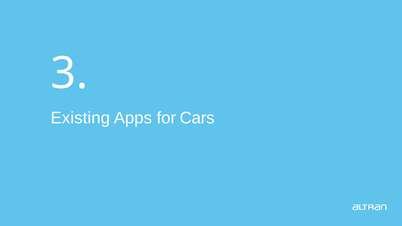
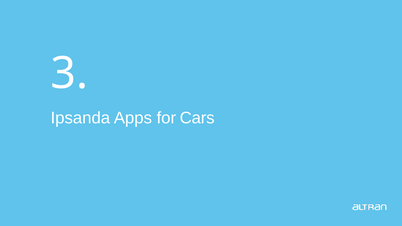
Existing: Existing -> Ipsanda
